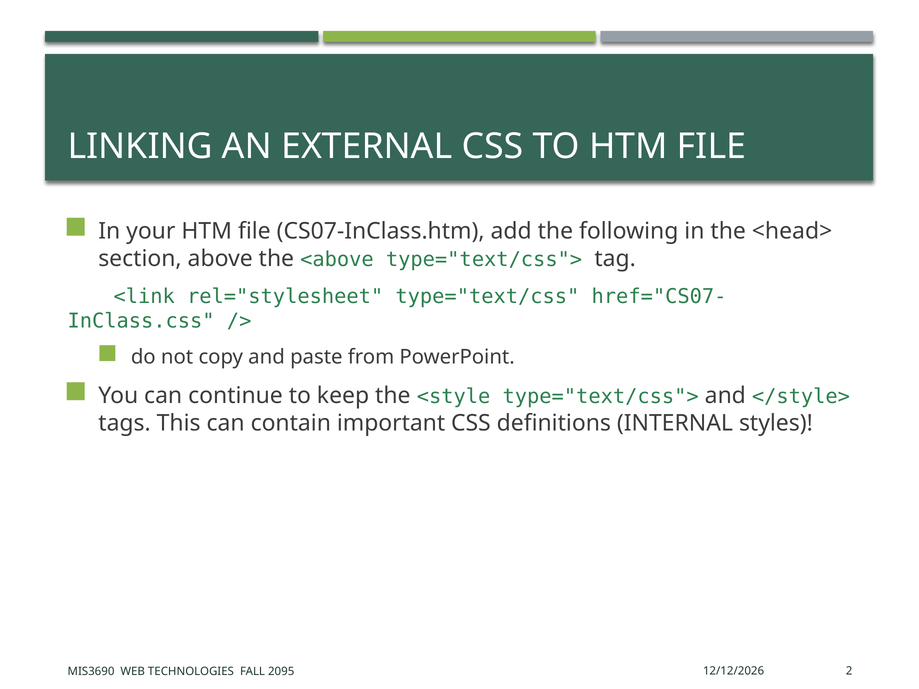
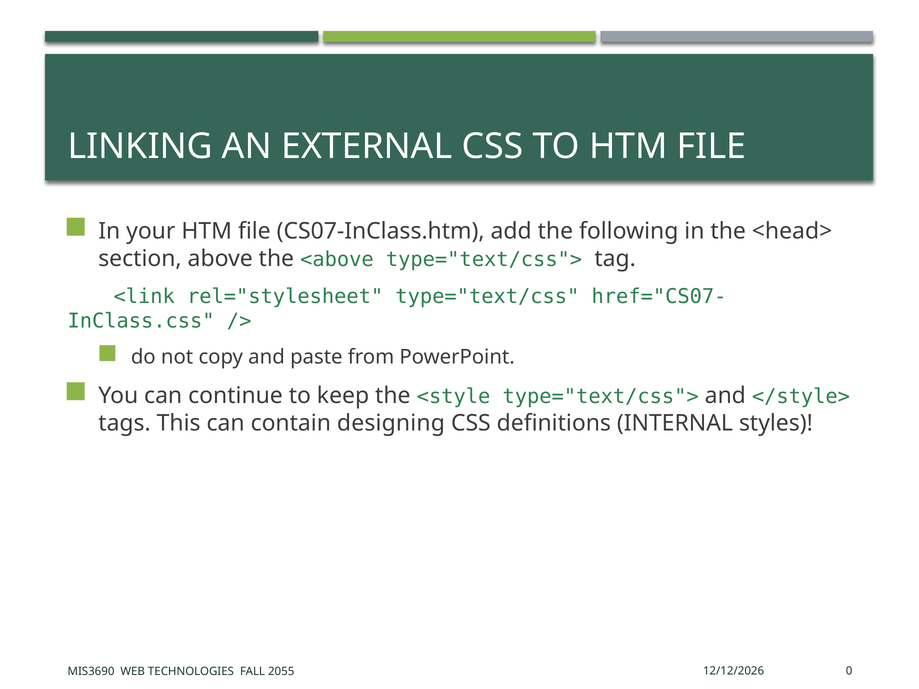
important: important -> designing
2: 2 -> 0
2095: 2095 -> 2055
